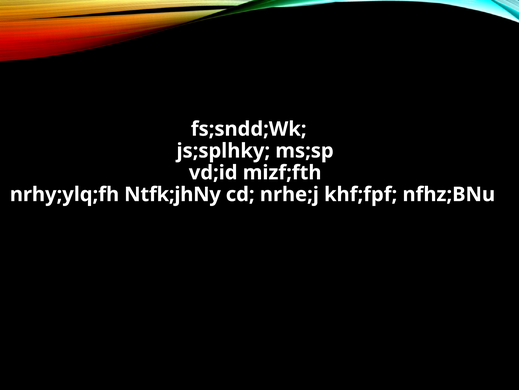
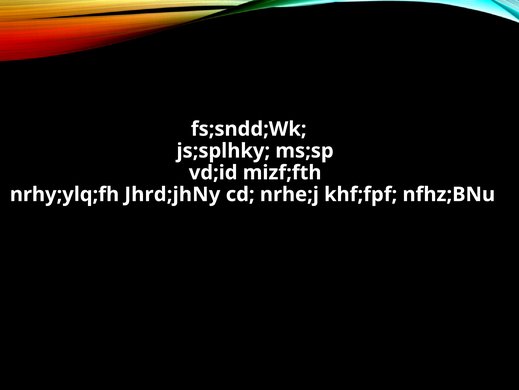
Ntfk;jhNy: Ntfk;jhNy -> Jhrd;jhNy
